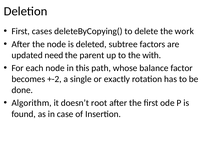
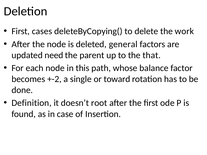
subtree: subtree -> general
with: with -> that
exactly: exactly -> toward
Algorithm: Algorithm -> Definition
